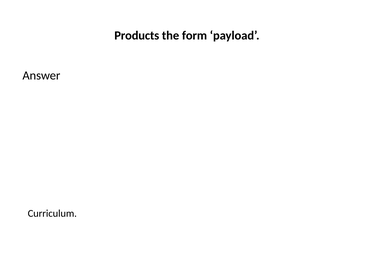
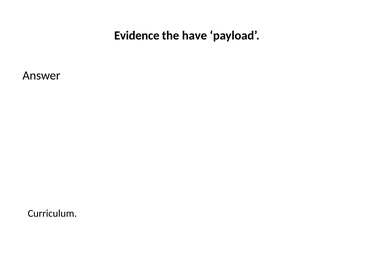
Products: Products -> Evidence
form: form -> have
